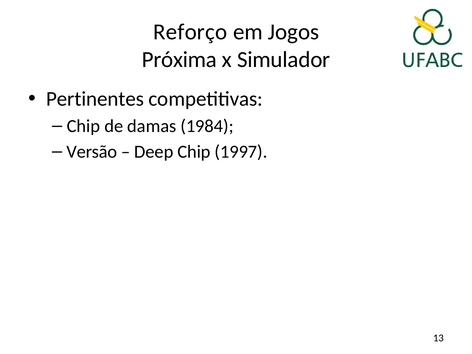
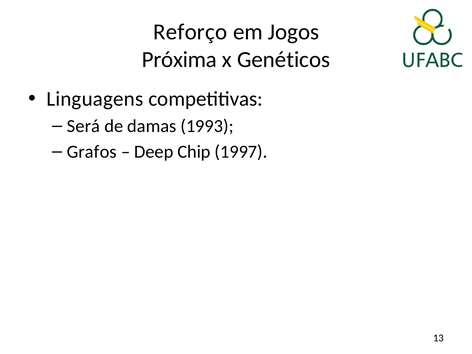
Simulador: Simulador -> Genéticos
Pertinentes: Pertinentes -> Linguagens
Chip at (83, 126): Chip -> Será
1984: 1984 -> 1993
Versão: Versão -> Grafos
